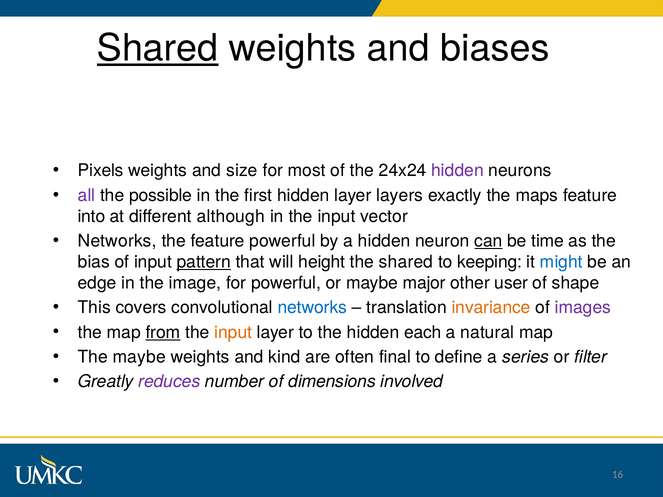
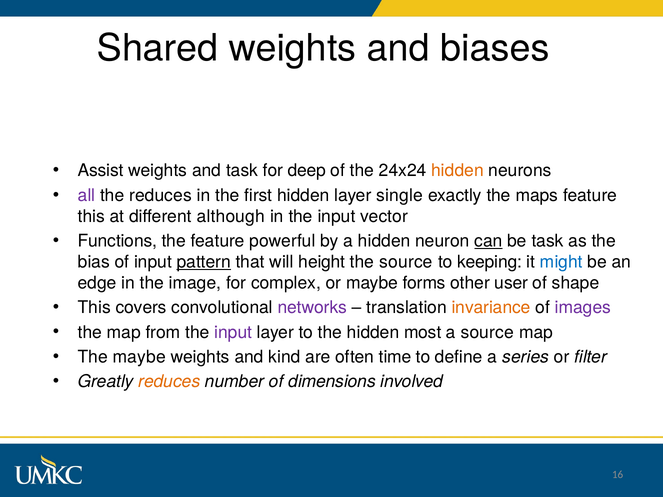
Shared at (158, 48) underline: present -> none
Pixels: Pixels -> Assist
and size: size -> task
most: most -> deep
hidden at (457, 171) colour: purple -> orange
the possible: possible -> reduces
layers: layers -> single
into at (91, 216): into -> this
Networks at (117, 241): Networks -> Functions
be time: time -> task
the shared: shared -> source
for powerful: powerful -> complex
major: major -> forms
networks at (312, 308) colour: blue -> purple
from underline: present -> none
input at (233, 332) colour: orange -> purple
each: each -> most
a natural: natural -> source
final: final -> time
reduces at (169, 382) colour: purple -> orange
